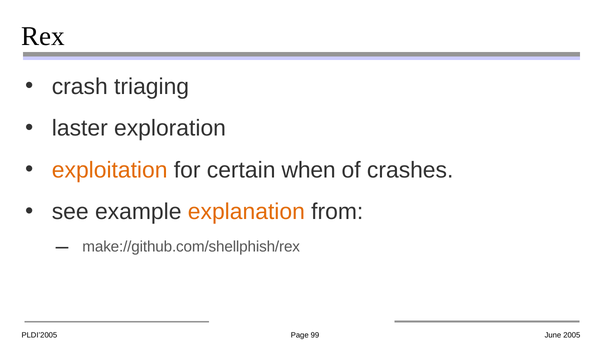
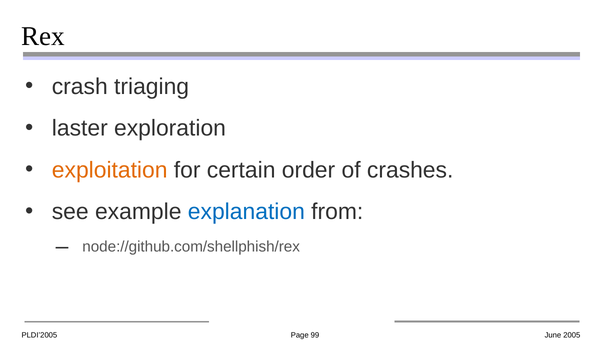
when: when -> order
explanation colour: orange -> blue
make://github.com/shellphish/rex: make://github.com/shellphish/rex -> node://github.com/shellphish/rex
